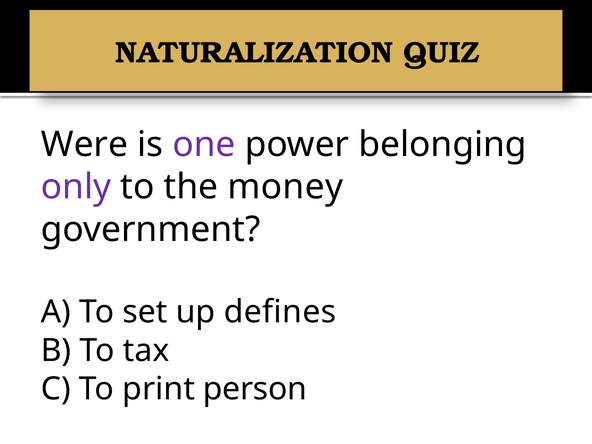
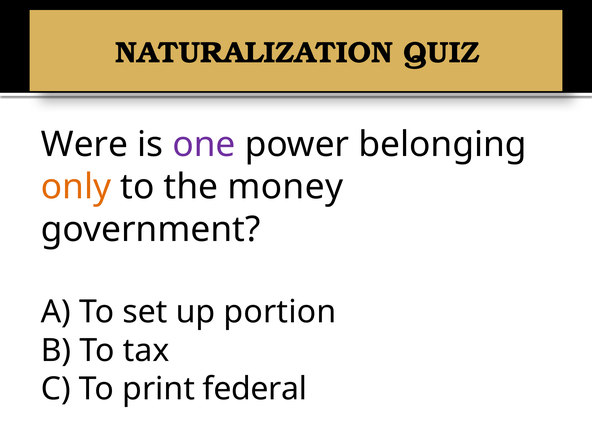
only colour: purple -> orange
defines: defines -> portion
person: person -> federal
